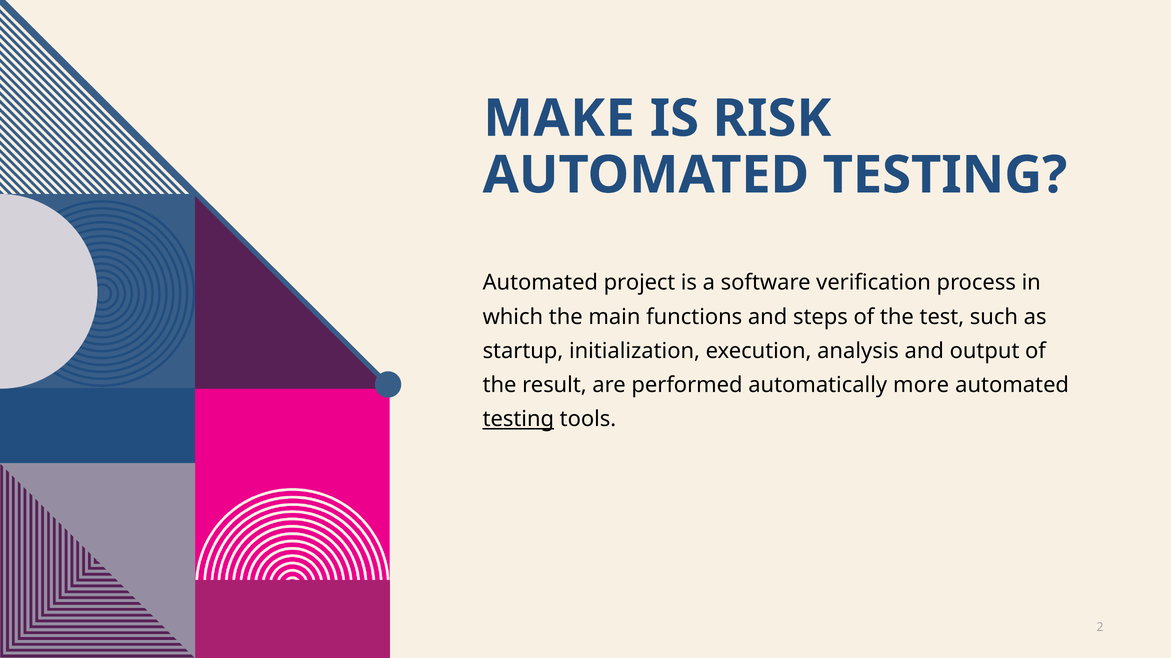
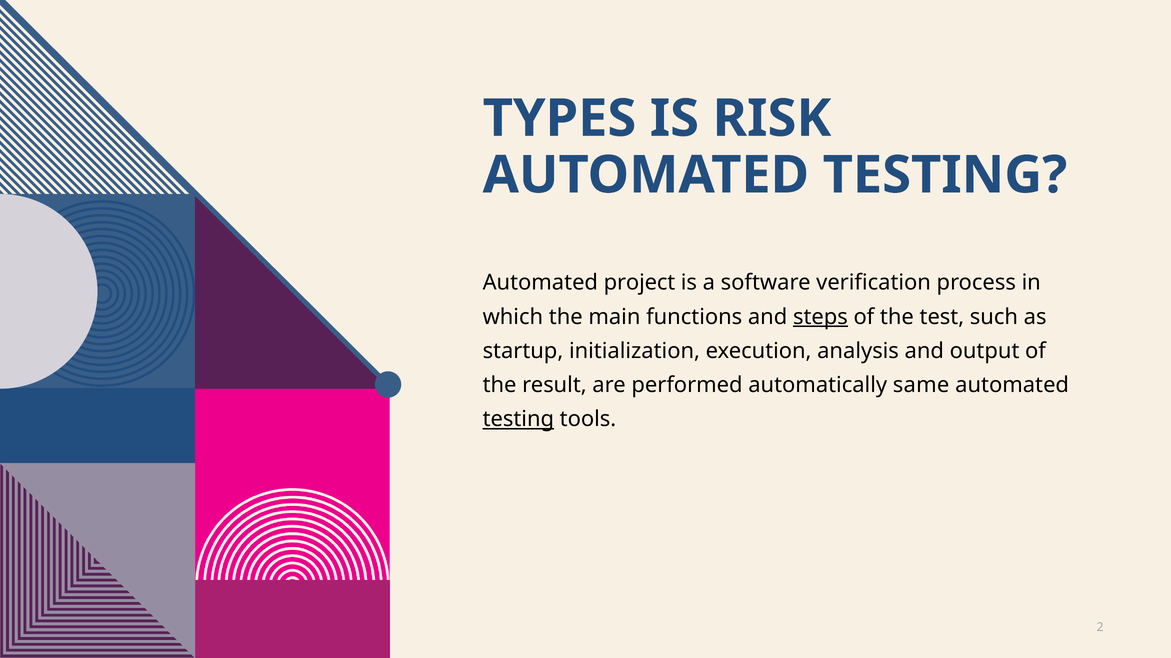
MAKE: MAKE -> TYPES
steps underline: none -> present
more: more -> same
